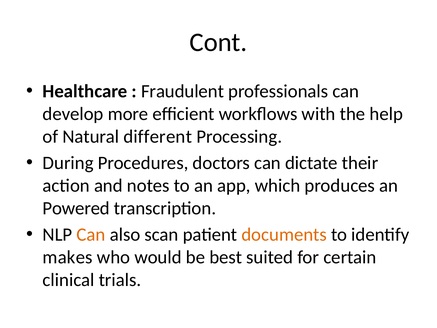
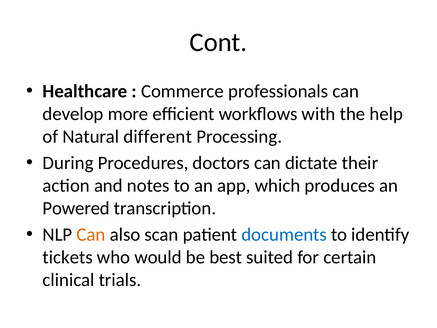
Fraudulent: Fraudulent -> Commerce
documents colour: orange -> blue
makes: makes -> tickets
